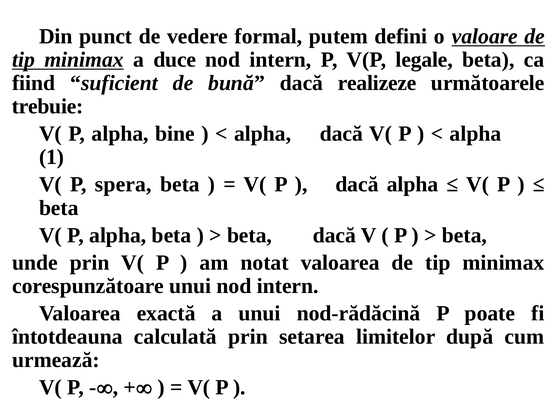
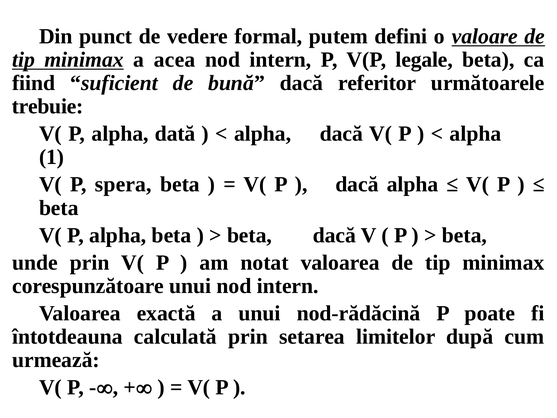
duce: duce -> acea
realizeze: realizeze -> referitor
bine: bine -> dată
